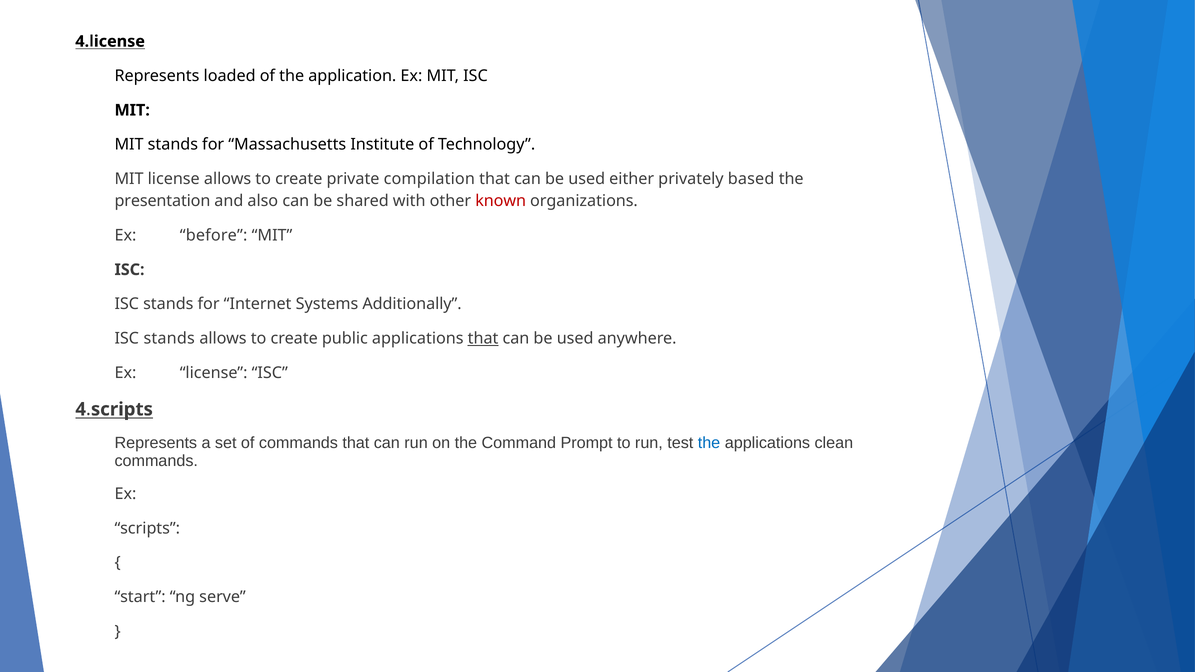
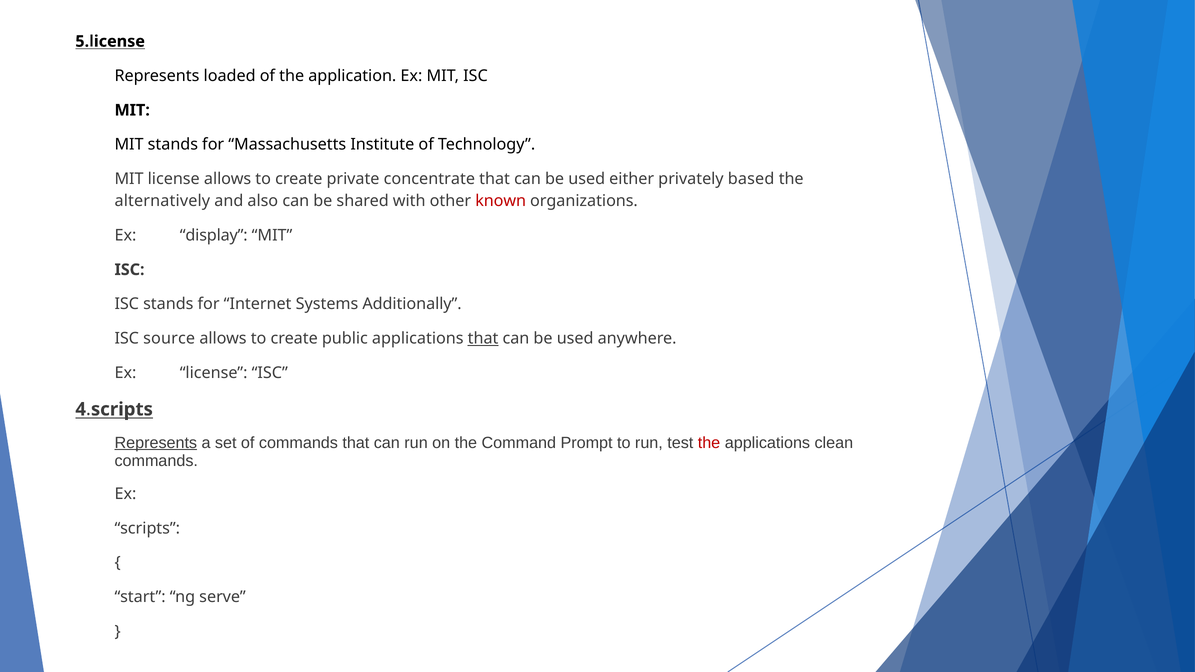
4.license: 4.license -> 5.license
compilation: compilation -> concentrate
presentation: presentation -> alternatively
before: before -> display
stands at (169, 339): stands -> source
Represents at (156, 443) underline: none -> present
the at (709, 443) colour: blue -> red
